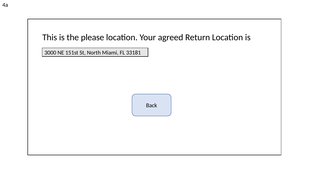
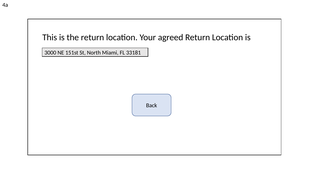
the please: please -> return
